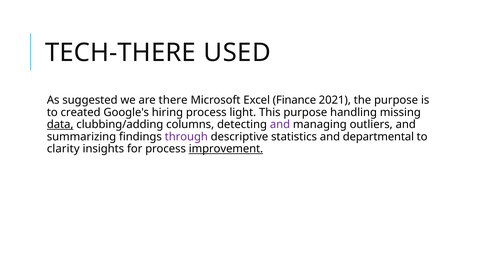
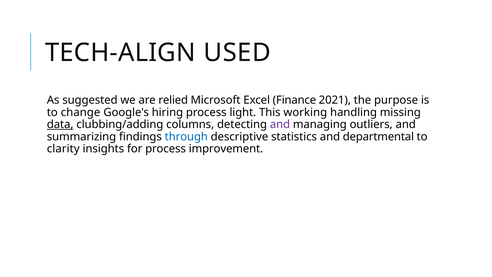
TECH-THERE: TECH-THERE -> TECH-ALIGN
there: there -> relied
created: created -> change
This purpose: purpose -> working
through colour: purple -> blue
improvement underline: present -> none
